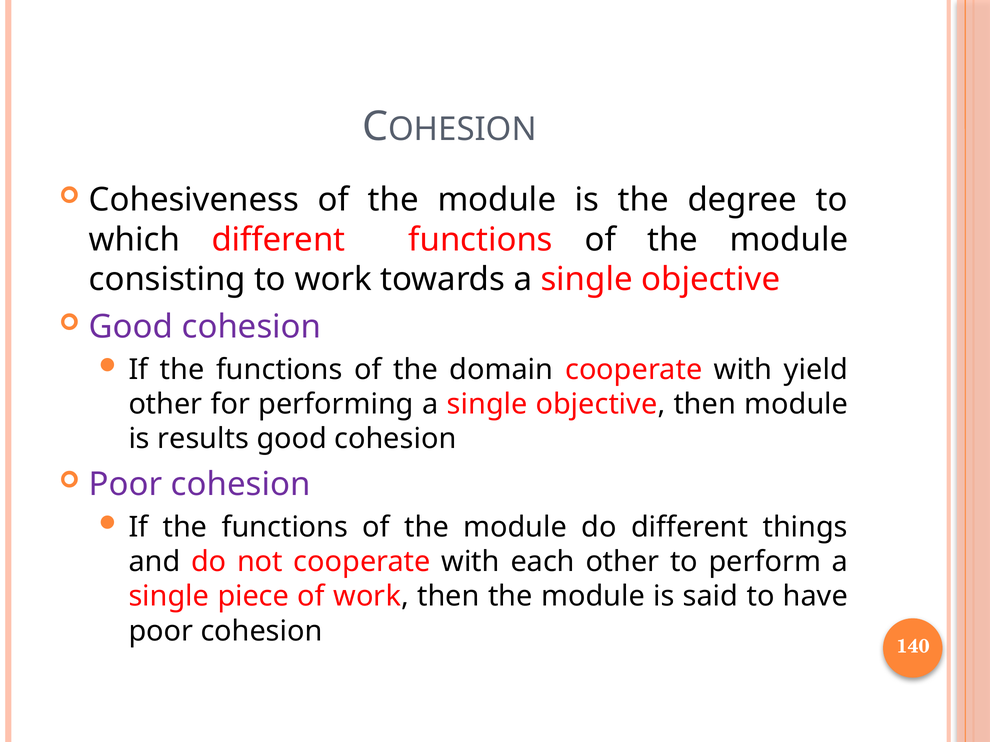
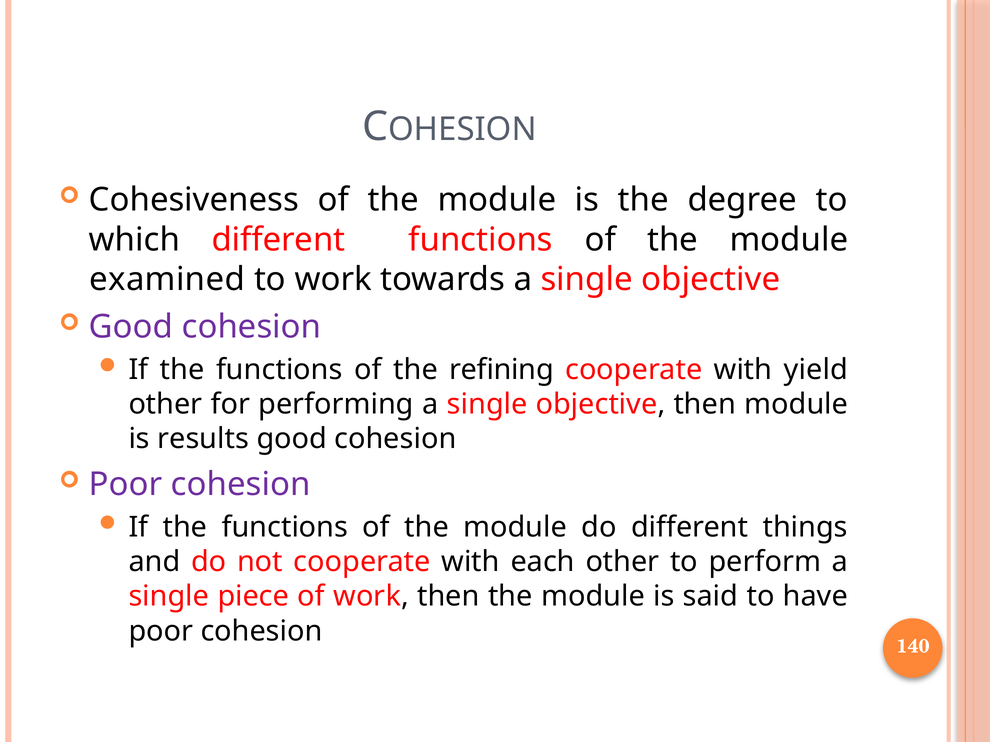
consisting: consisting -> examined
domain: domain -> refining
